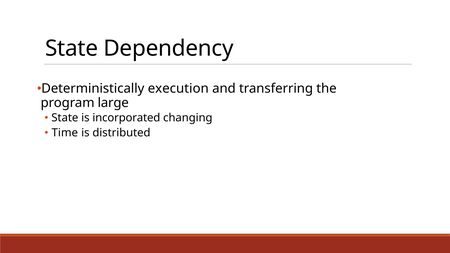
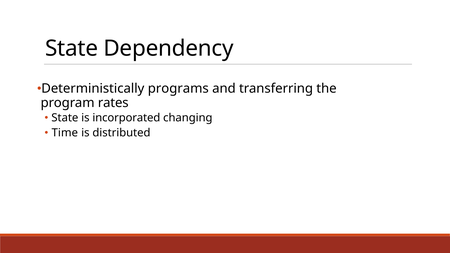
execution: execution -> programs
large: large -> rates
